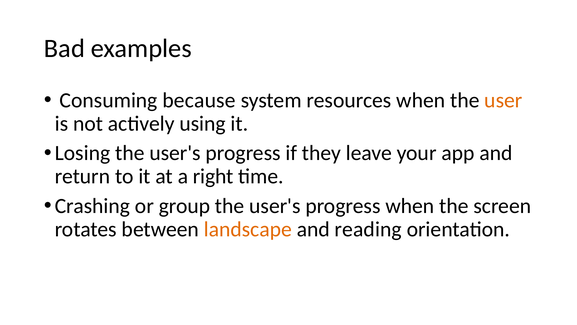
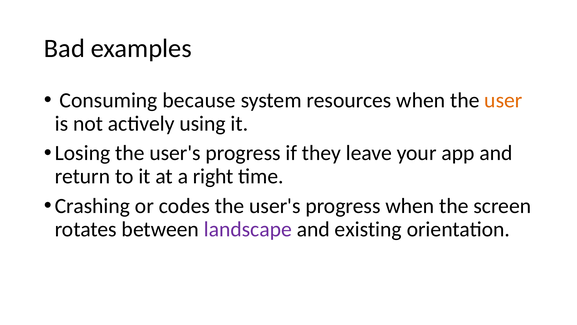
group: group -> codes
landscape colour: orange -> purple
reading: reading -> existing
